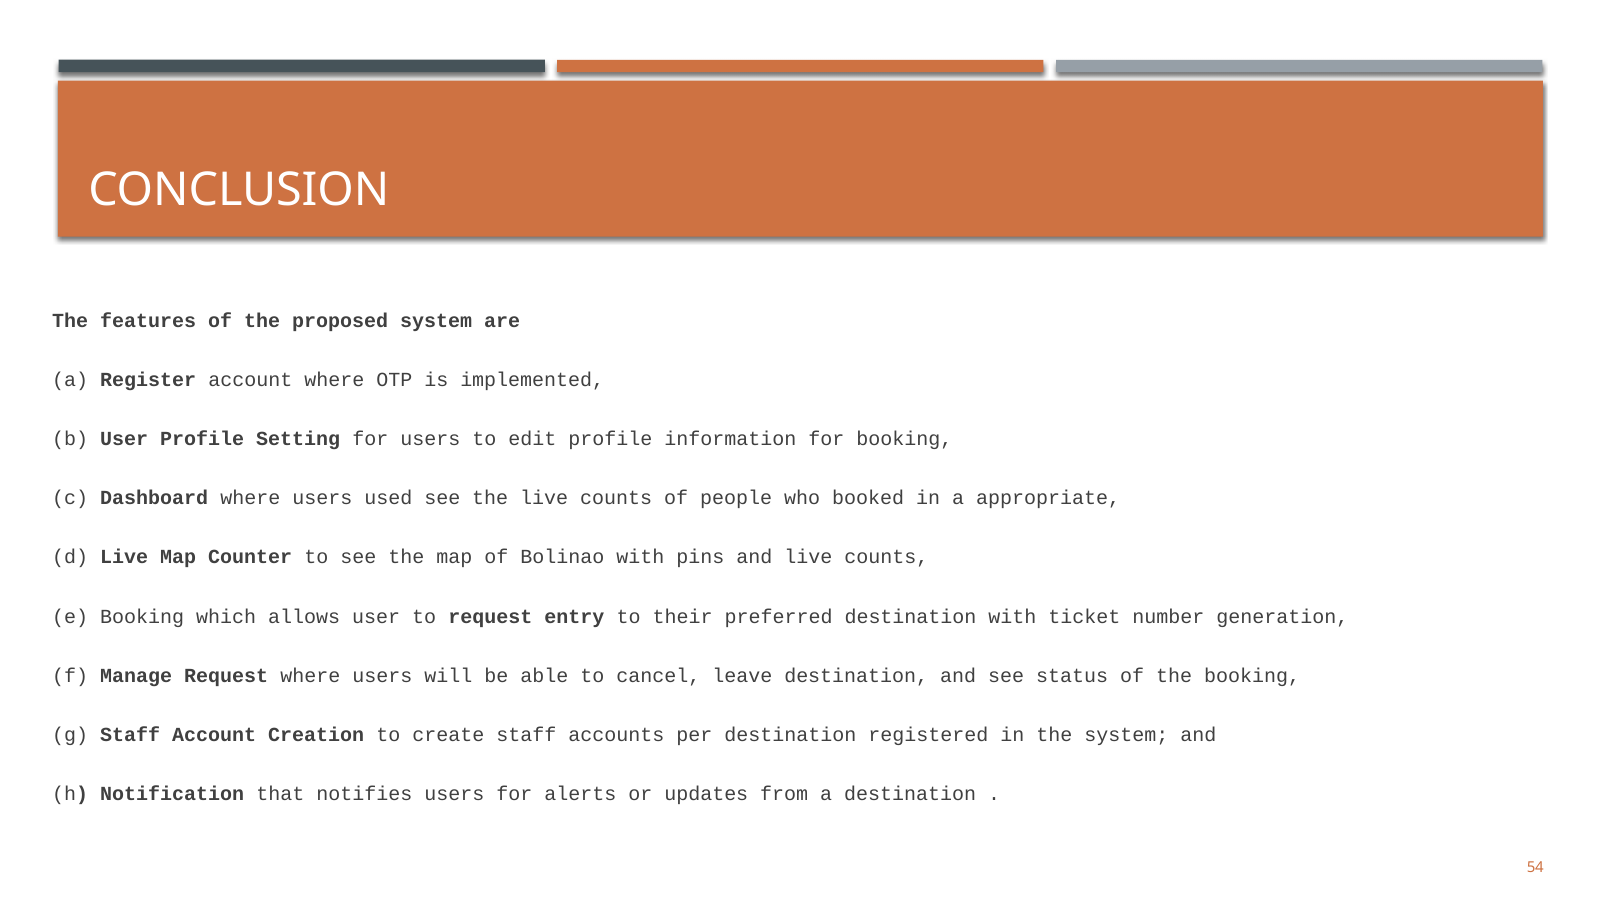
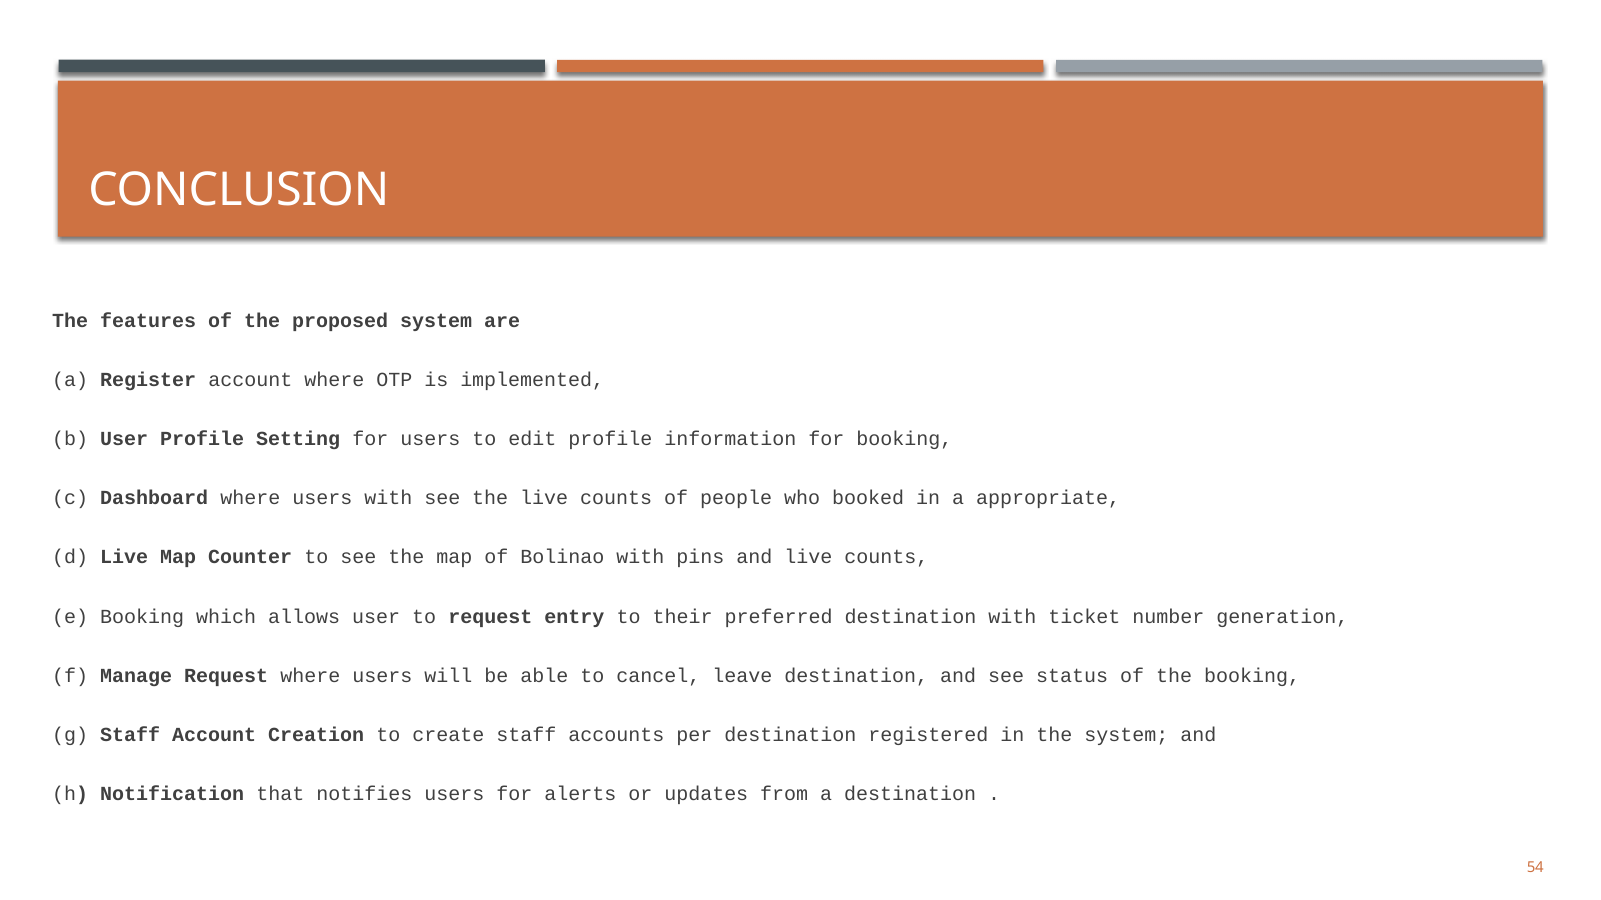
users used: used -> with
